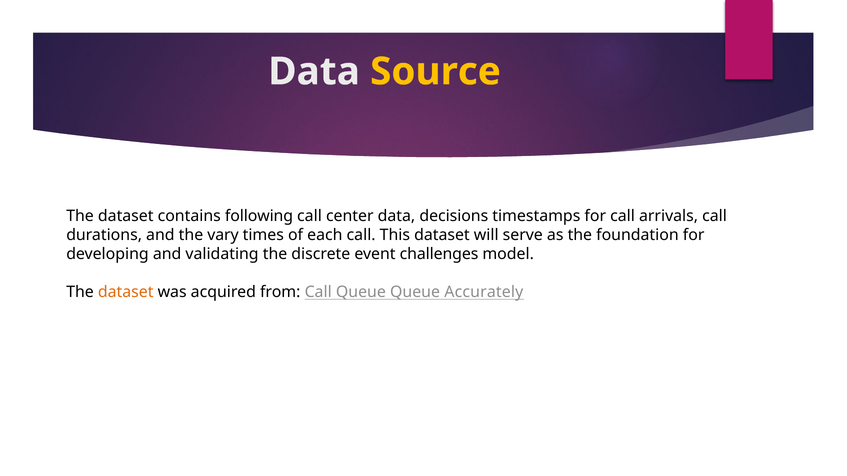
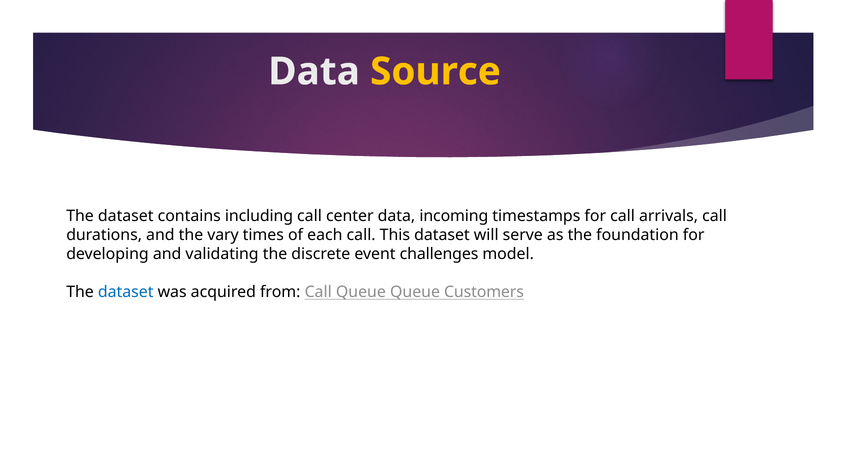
following: following -> including
decisions: decisions -> incoming
dataset at (126, 292) colour: orange -> blue
Accurately: Accurately -> Customers
